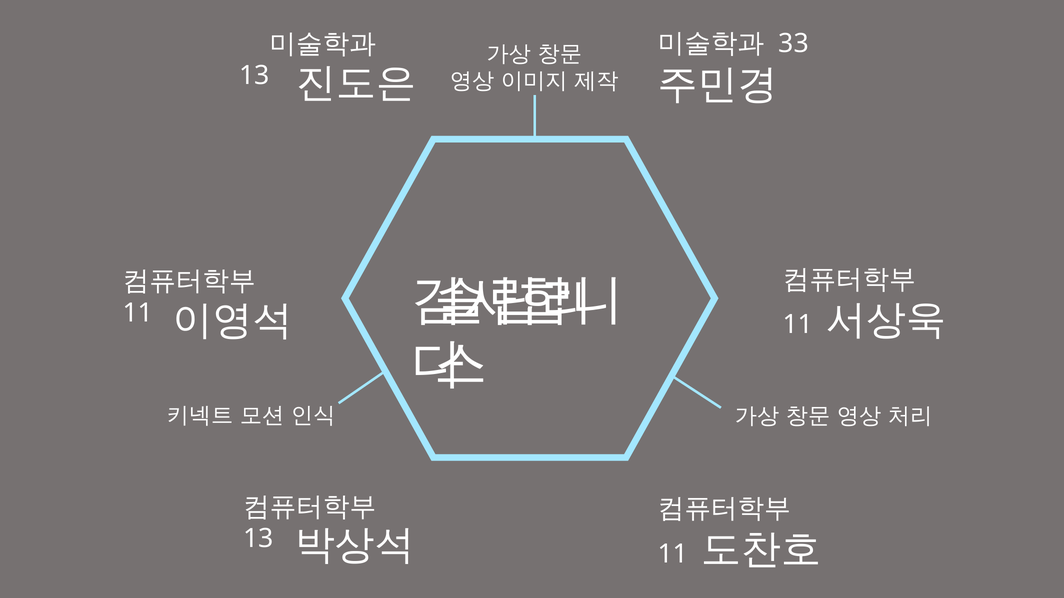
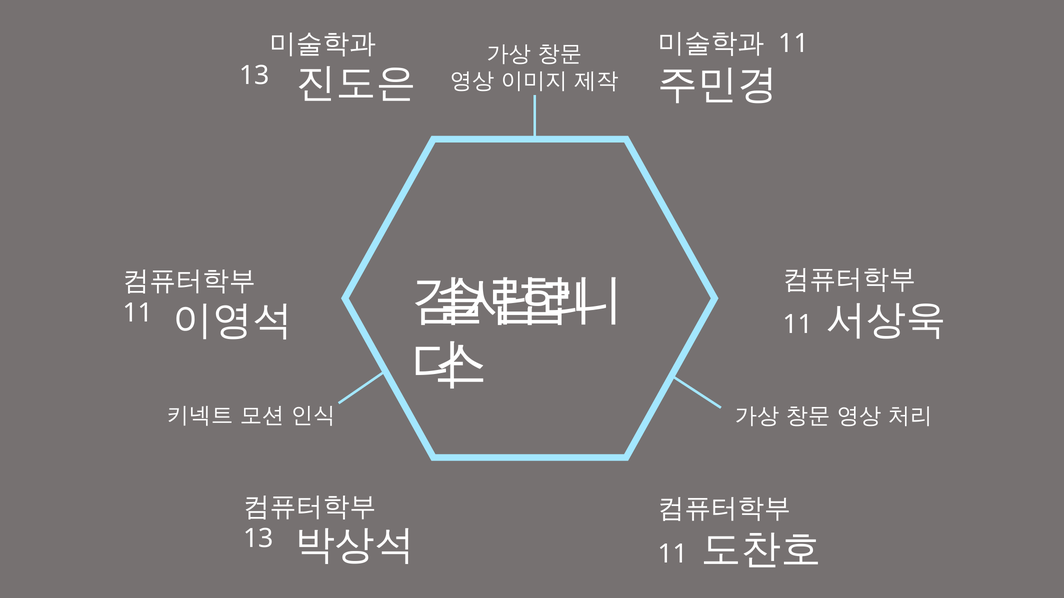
33 at (794, 44): 33 -> 11
